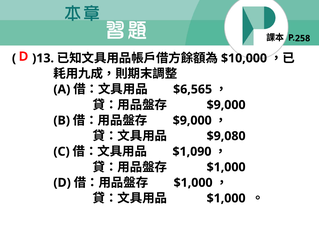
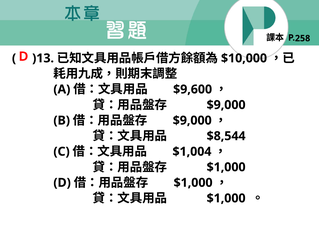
$6,565: $6,565 -> $9,600
$9,080: $9,080 -> $8,544
$1,090: $1,090 -> $1,004
